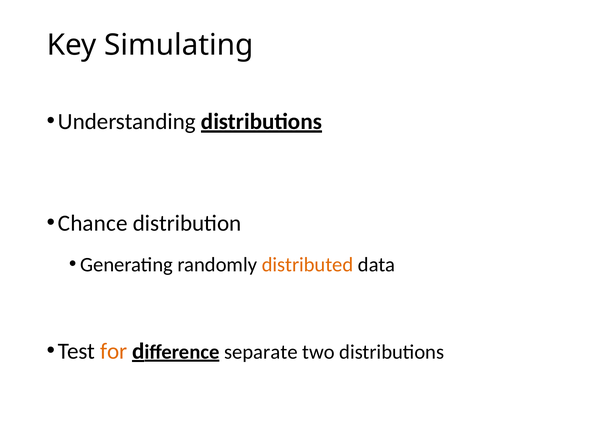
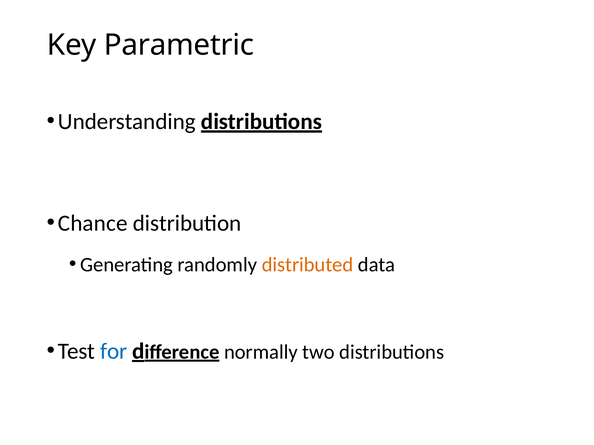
Simulating: Simulating -> Parametric
for colour: orange -> blue
separate: separate -> normally
